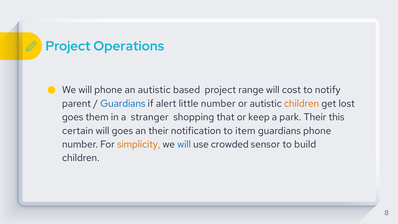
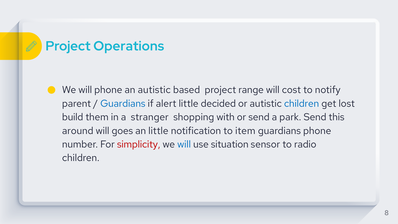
little number: number -> decided
children at (302, 103) colour: orange -> blue
goes at (73, 117): goes -> build
that: that -> with
or keep: keep -> send
park Their: Their -> Send
certain: certain -> around
an their: their -> little
simplicity colour: orange -> red
crowded: crowded -> situation
build: build -> radio
